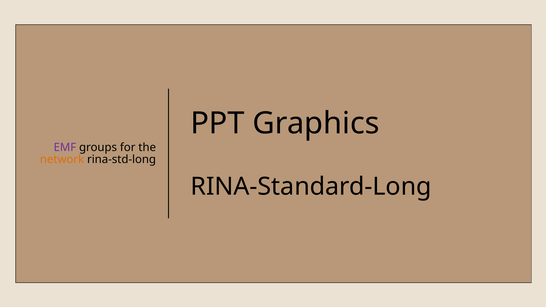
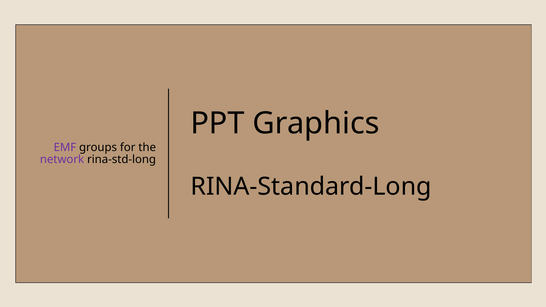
network colour: orange -> purple
